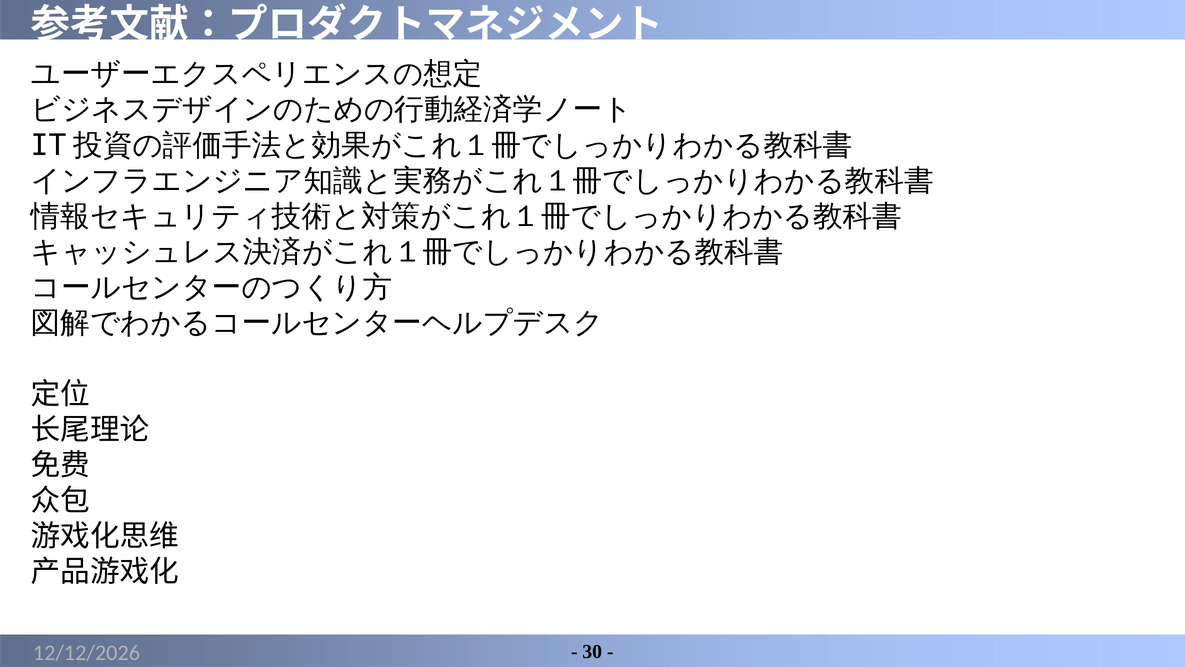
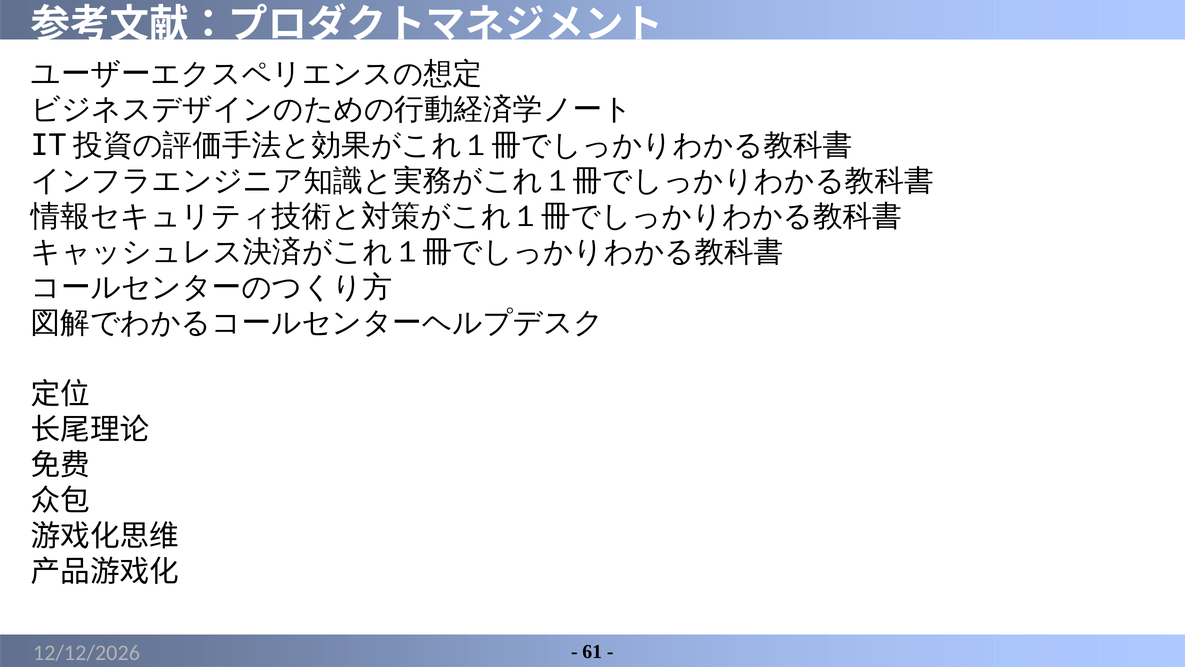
30: 30 -> 61
